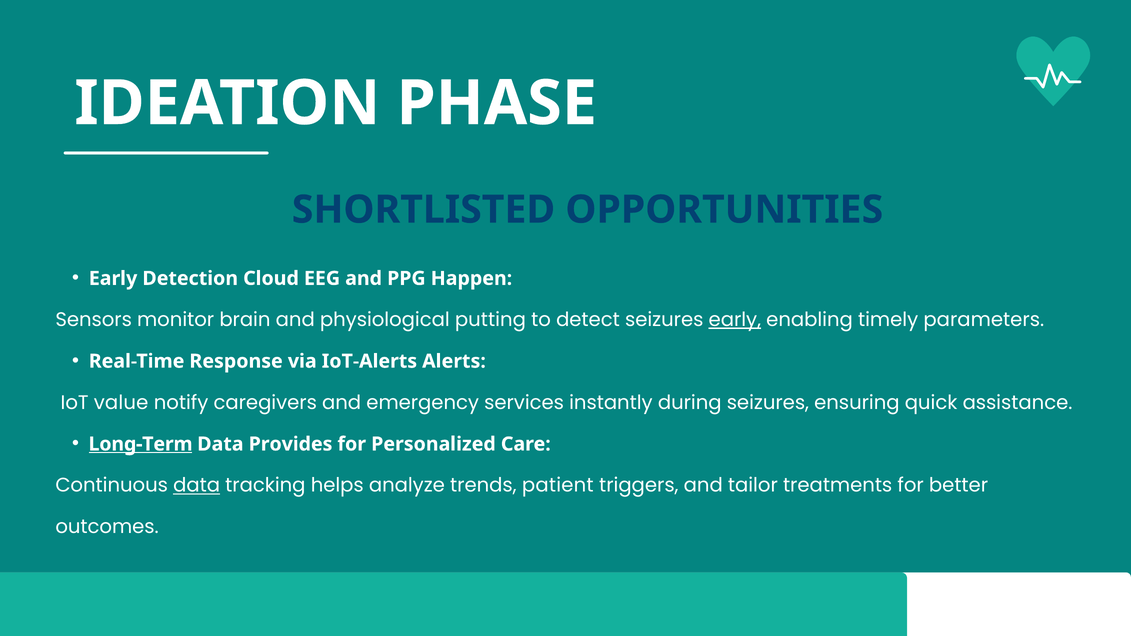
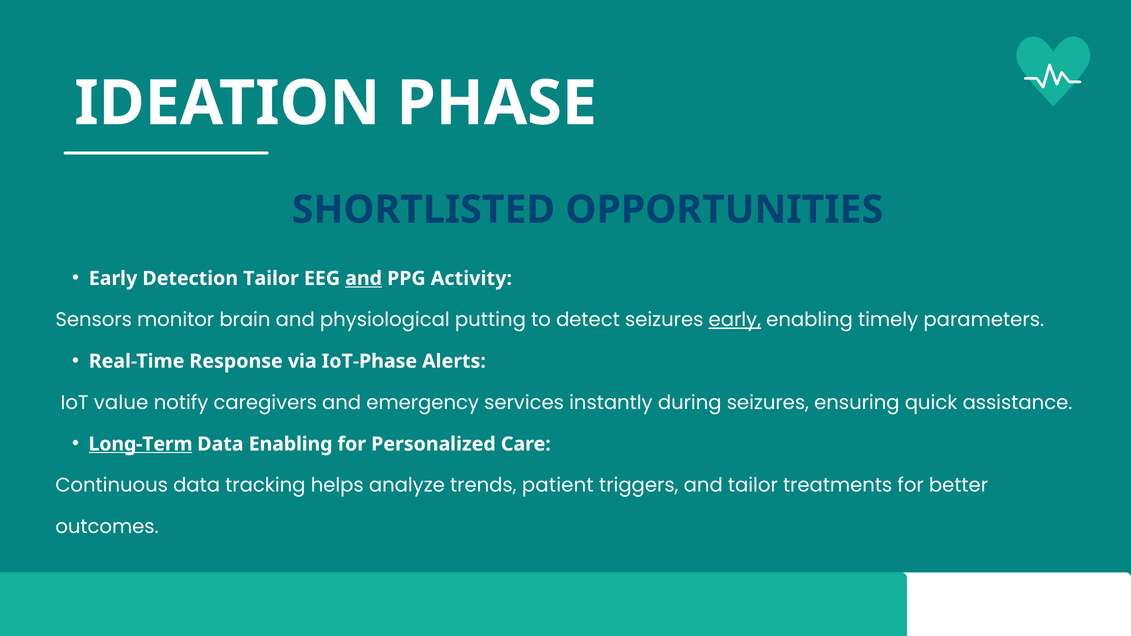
Detection Cloud: Cloud -> Tailor
and at (364, 278) underline: none -> present
Happen: Happen -> Activity
IoT-Alerts: IoT-Alerts -> IoT-Phase
Data Provides: Provides -> Enabling
data at (197, 486) underline: present -> none
